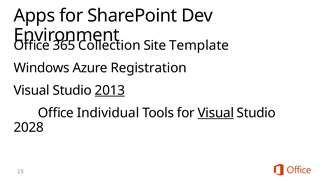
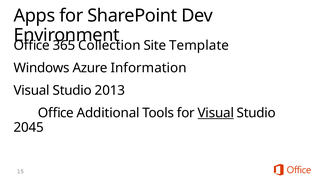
Registration: Registration -> Information
2013 underline: present -> none
Individual: Individual -> Additional
2028: 2028 -> 2045
